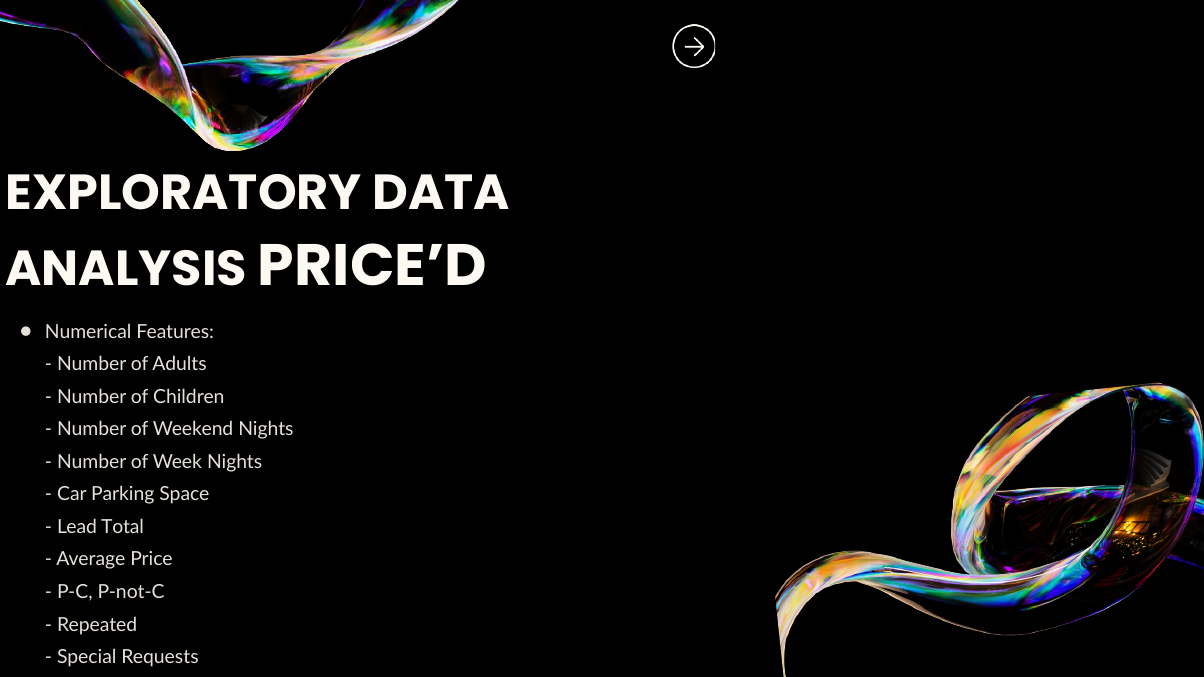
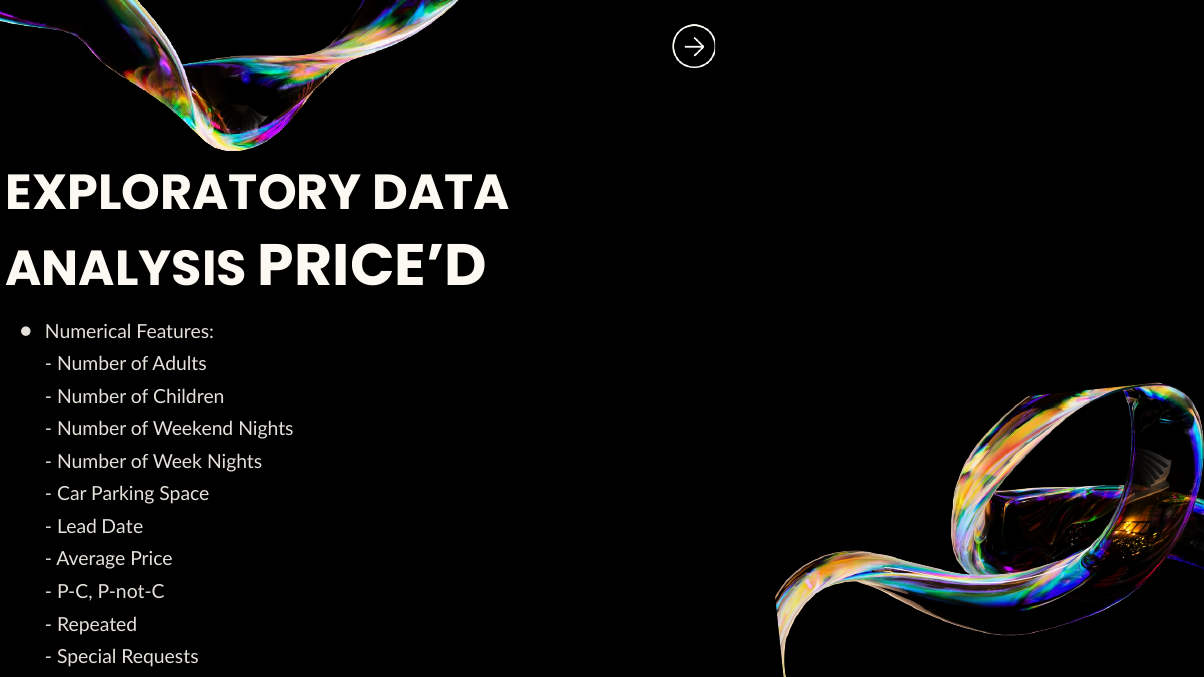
Total: Total -> Date
